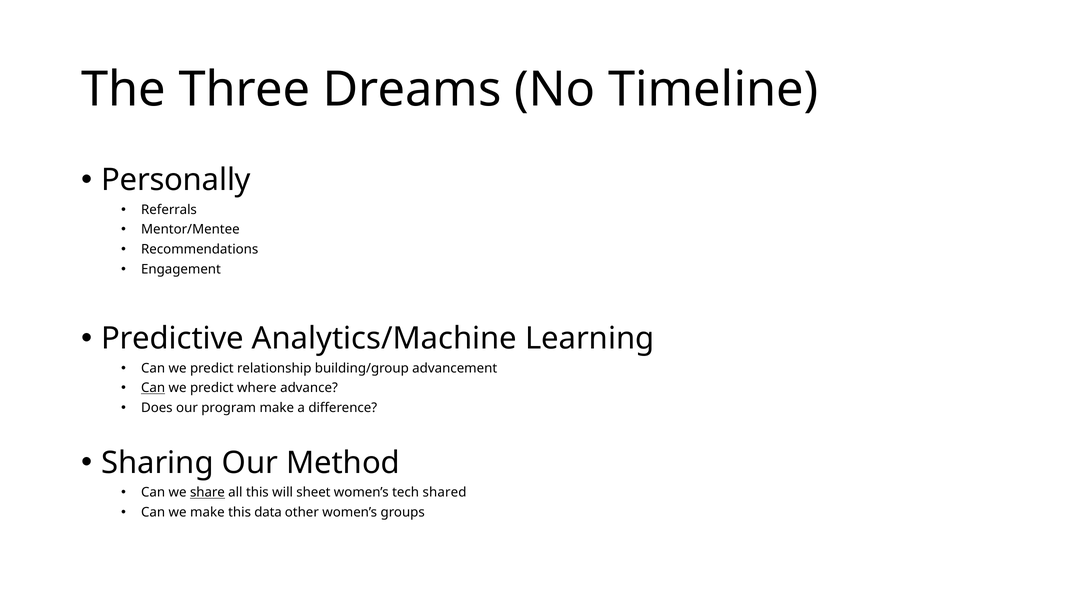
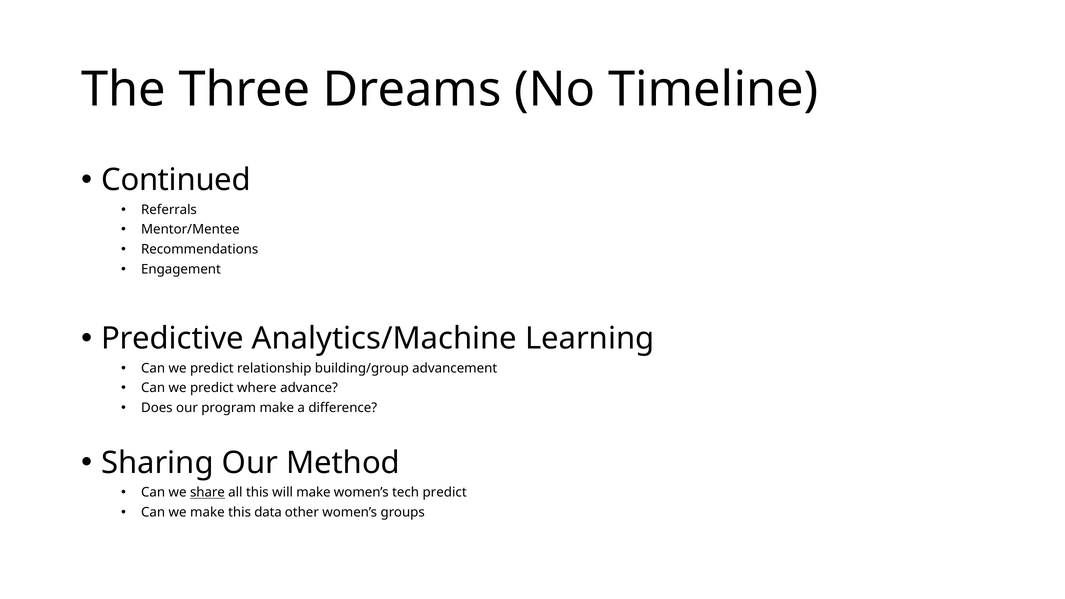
Personally: Personally -> Continued
Can at (153, 388) underline: present -> none
will sheet: sheet -> make
tech shared: shared -> predict
